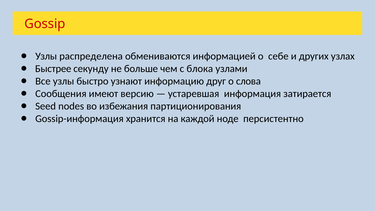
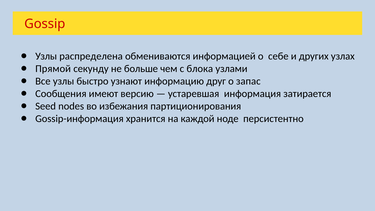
Быстрее: Быстрее -> Прямой
слова: слова -> запас
